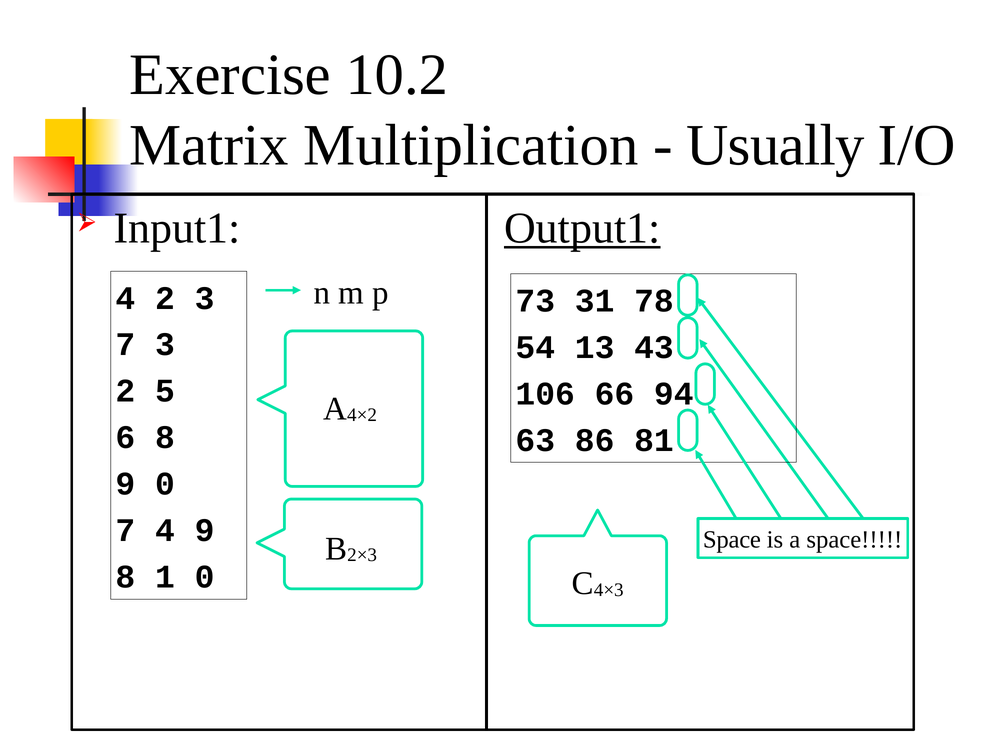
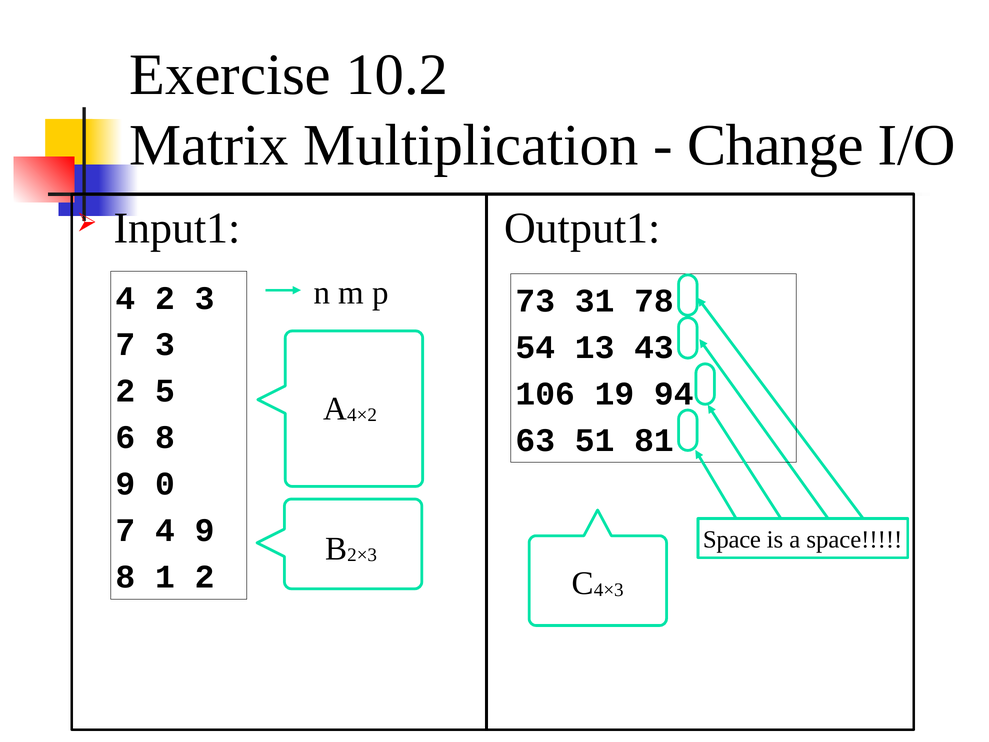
Usually: Usually -> Change
Output1 underline: present -> none
66: 66 -> 19
86: 86 -> 51
1 0: 0 -> 2
